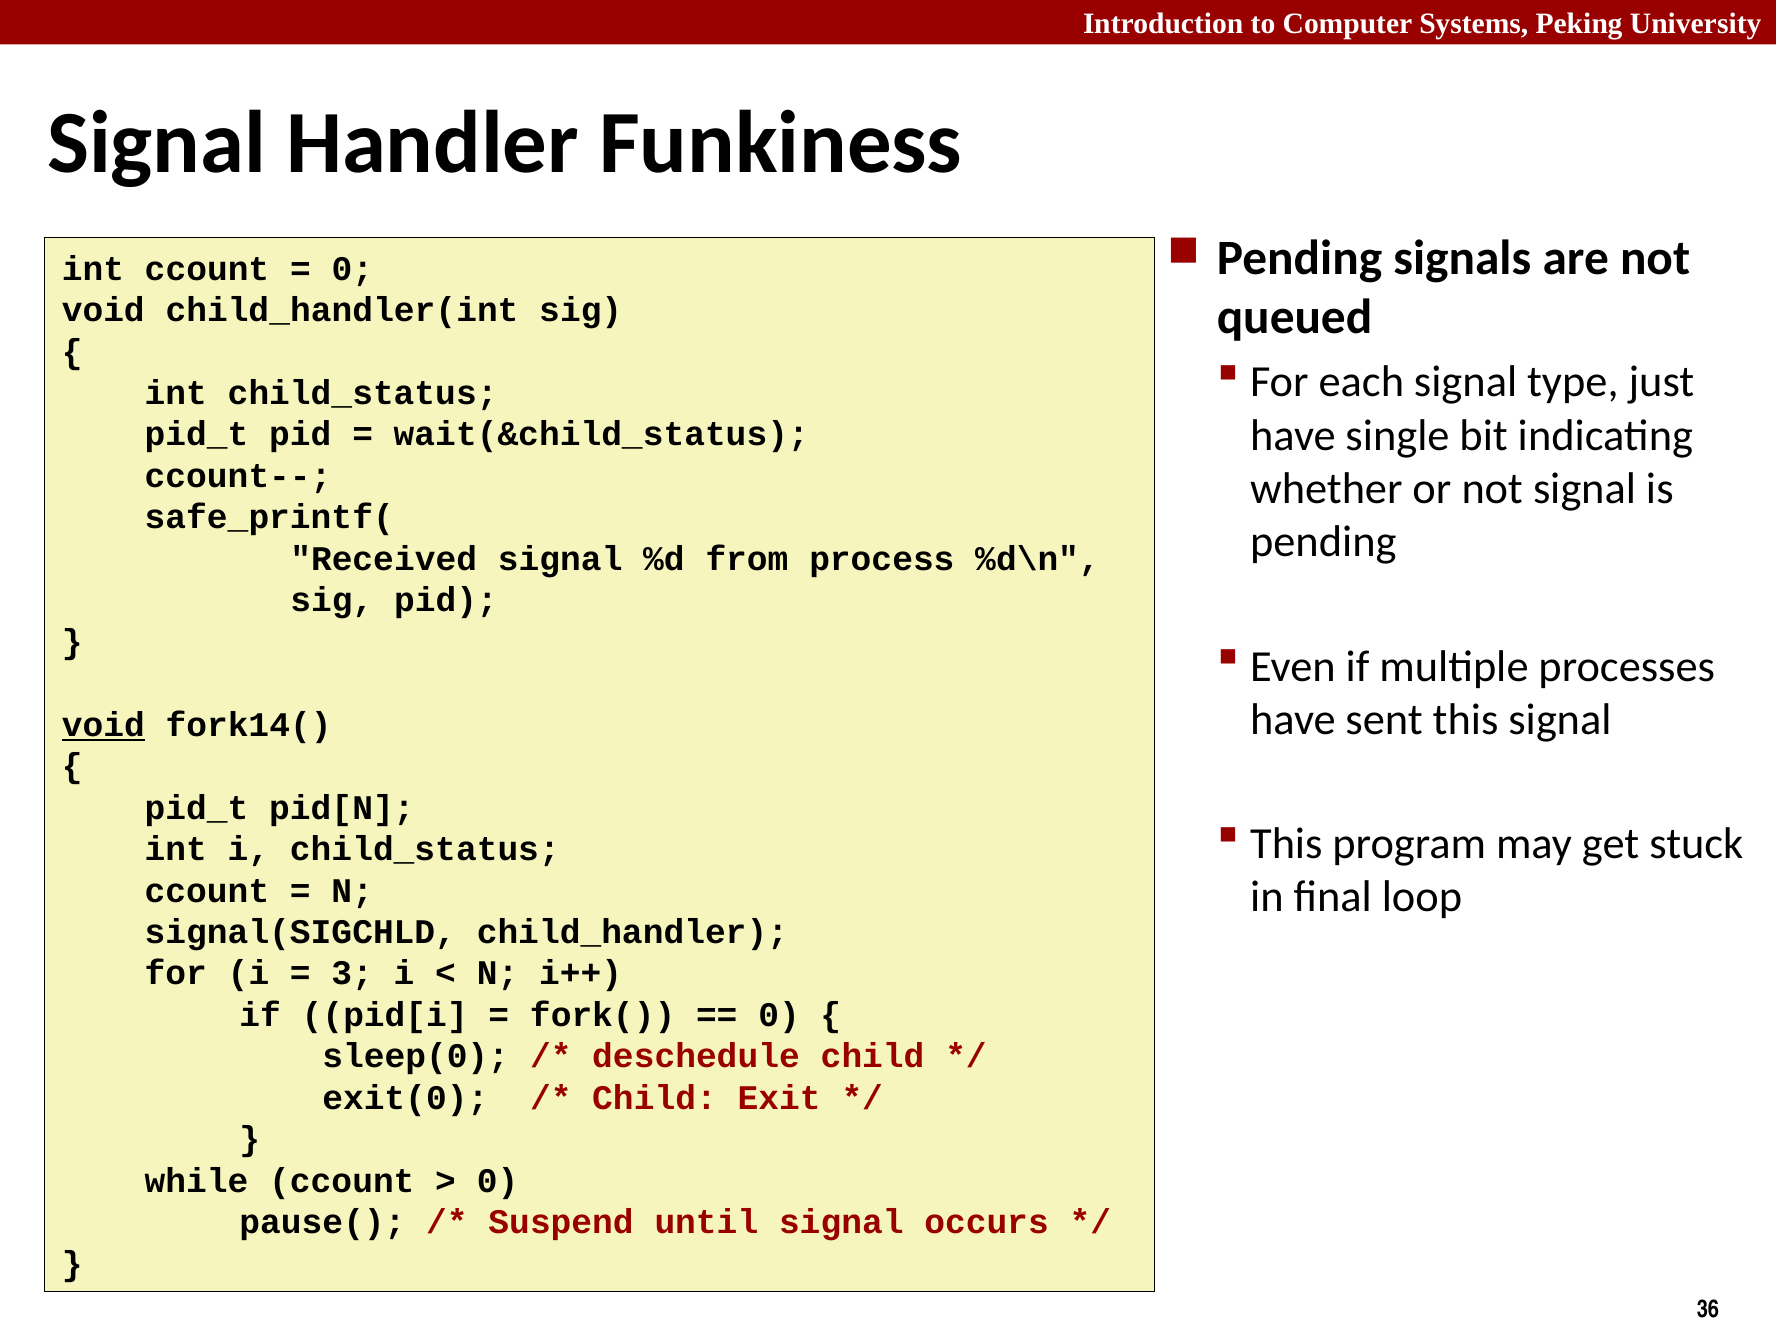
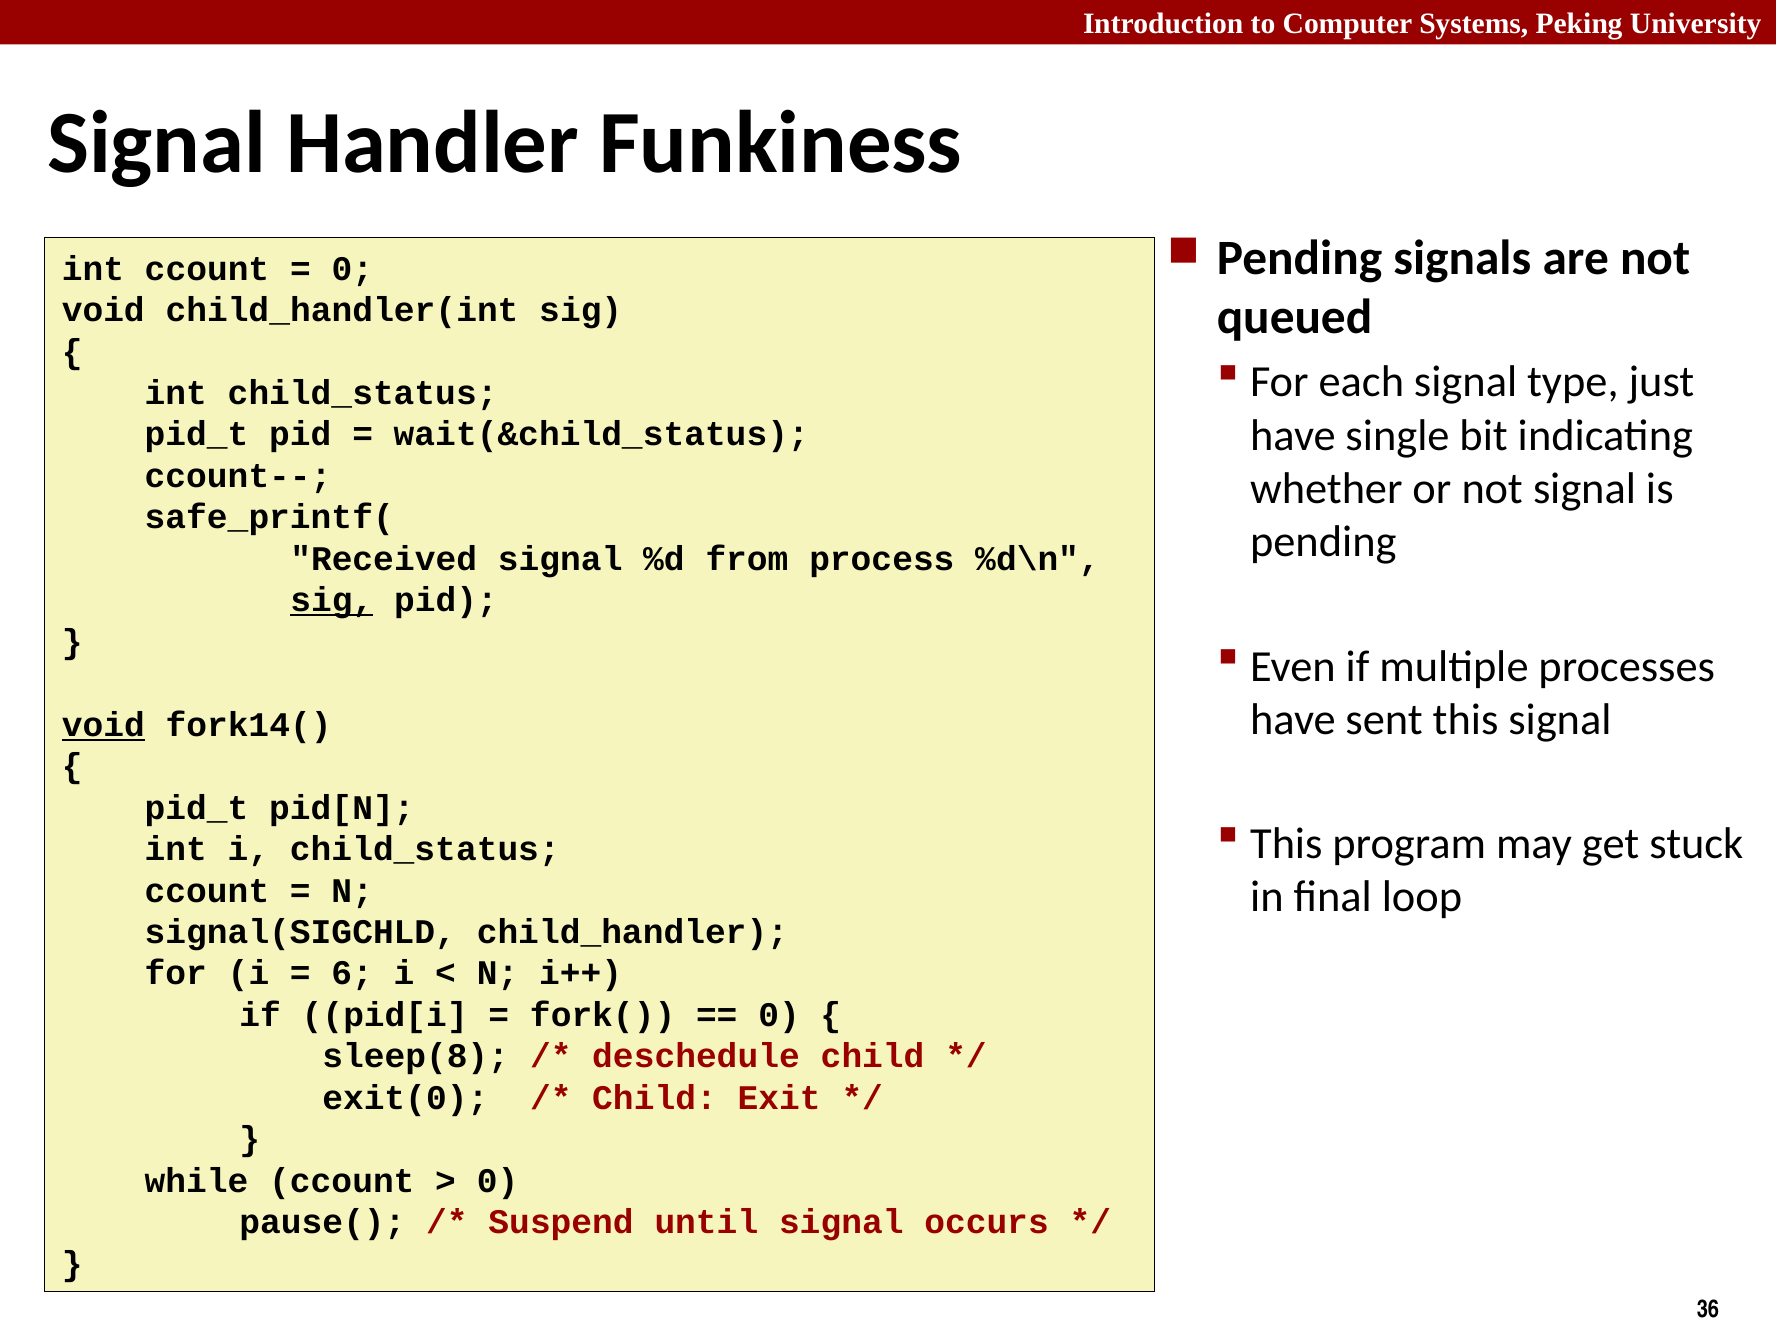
sig at (332, 600) underline: none -> present
3: 3 -> 6
sleep(0: sleep(0 -> sleep(8
